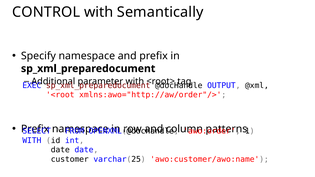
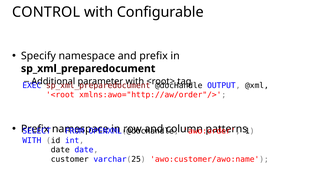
Semantically: Semantically -> Configurable
